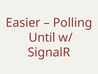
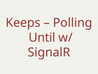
Easier: Easier -> Keeps
